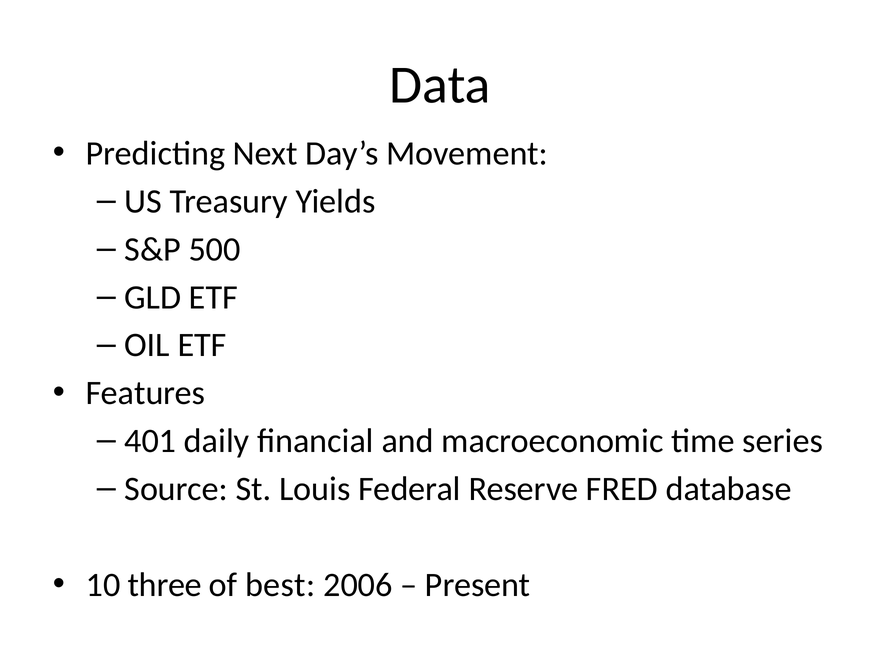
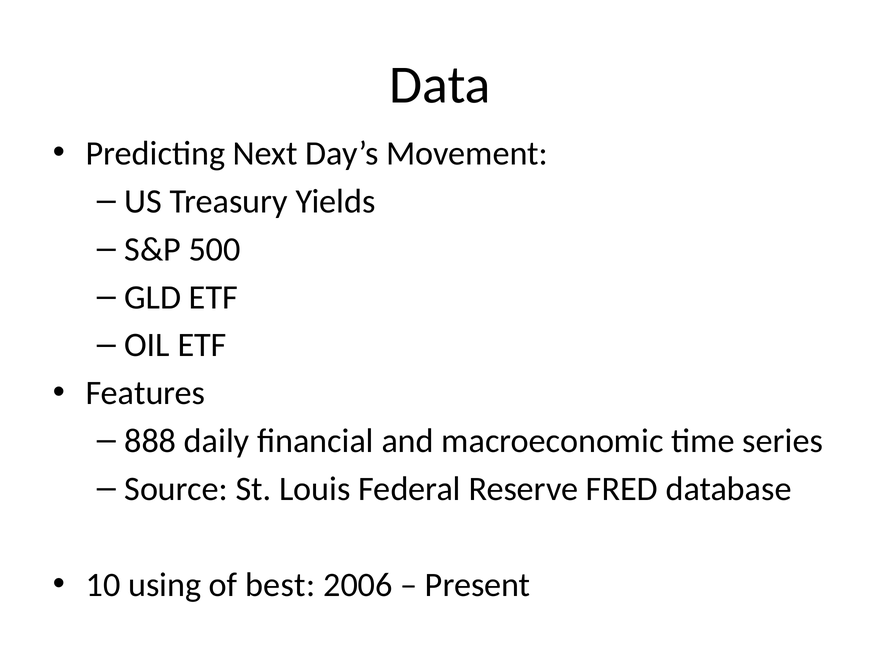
401: 401 -> 888
three: three -> using
